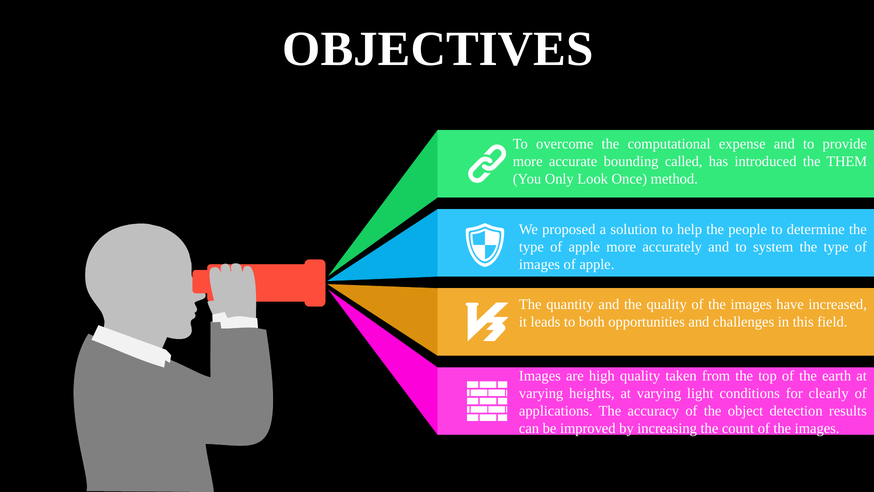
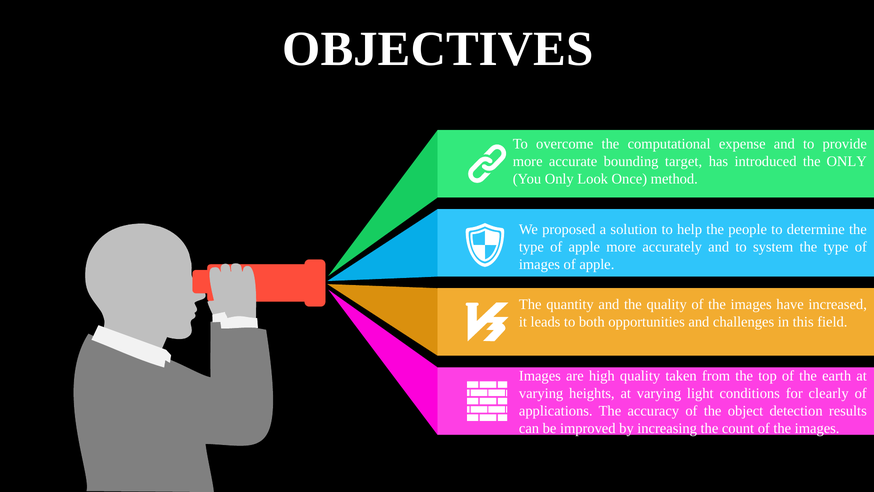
called: called -> target
the THEM: THEM -> ONLY
